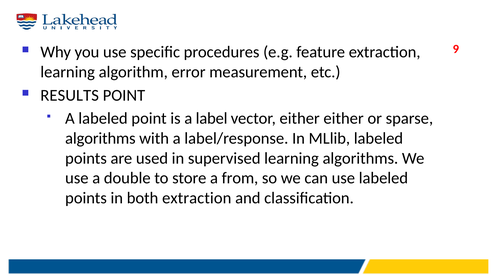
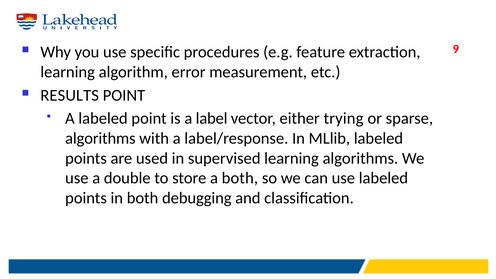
either either: either -> trying
a from: from -> both
both extraction: extraction -> debugging
